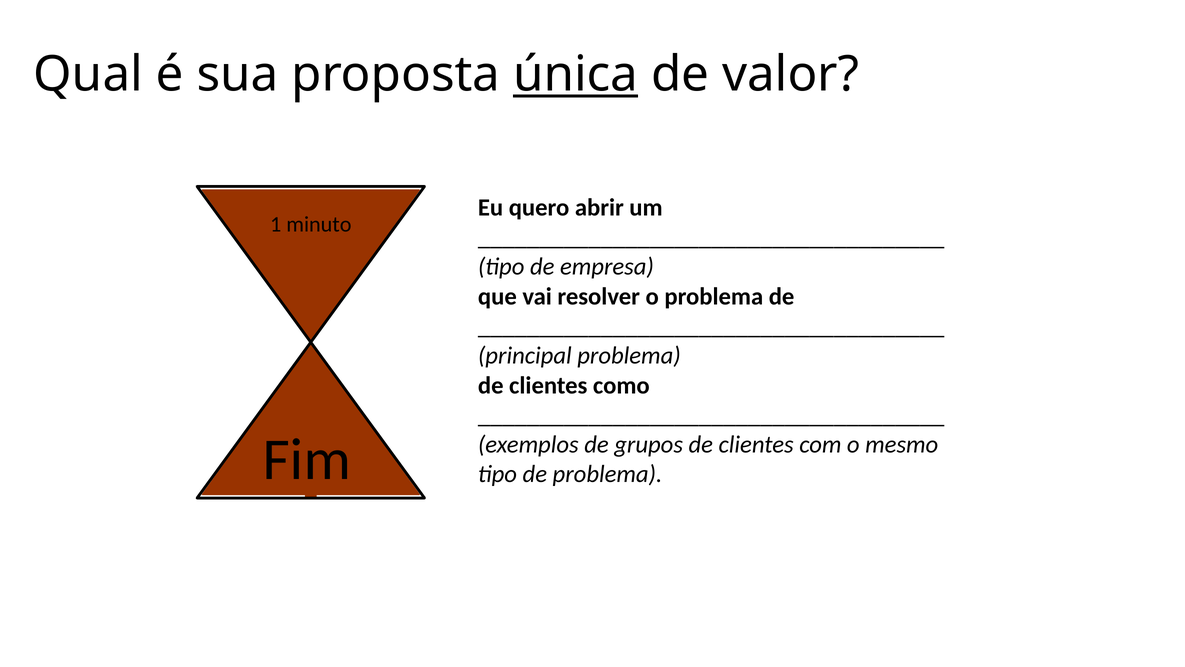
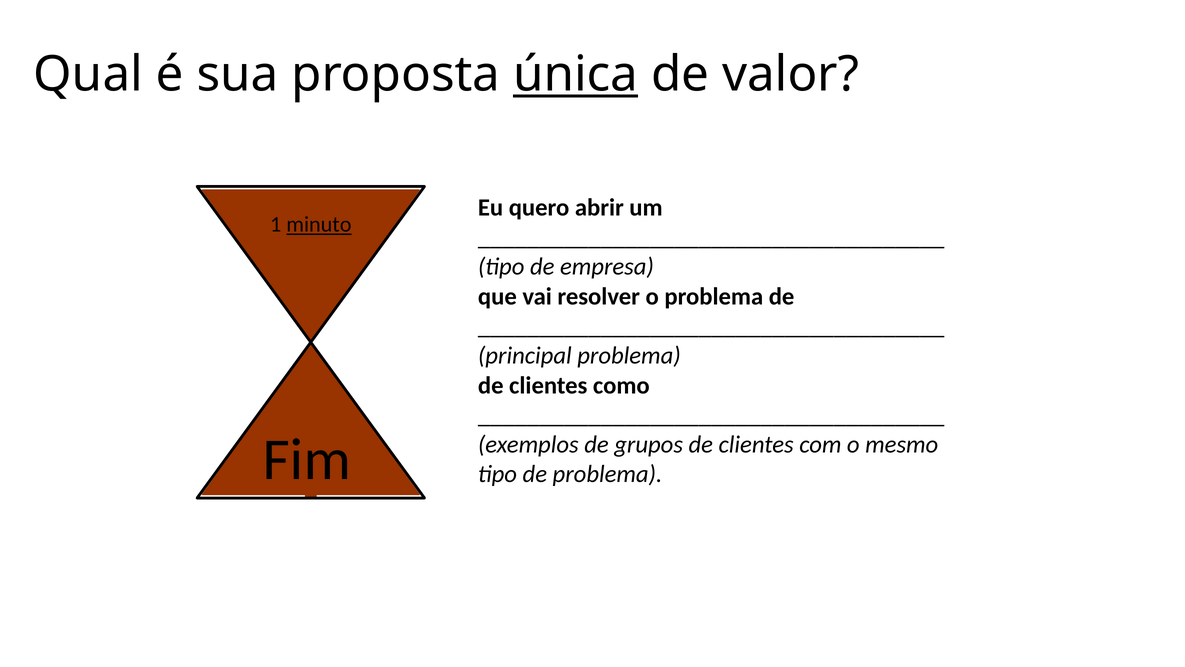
minuto underline: none -> present
